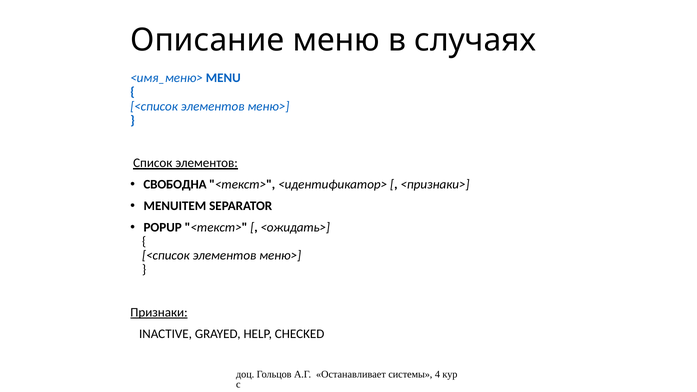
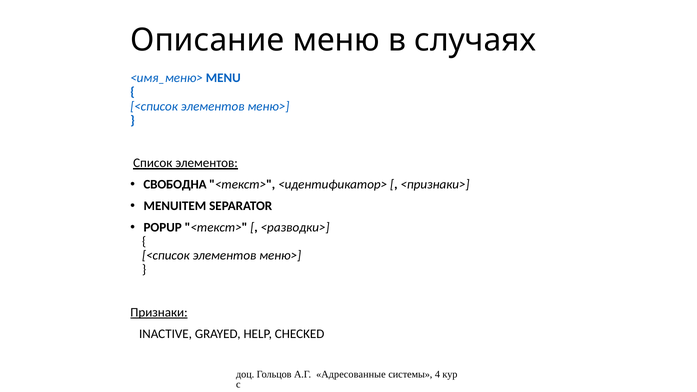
<ожидать>: <ожидать> -> <разводки>
Останавливает: Останавливает -> Адресованные
